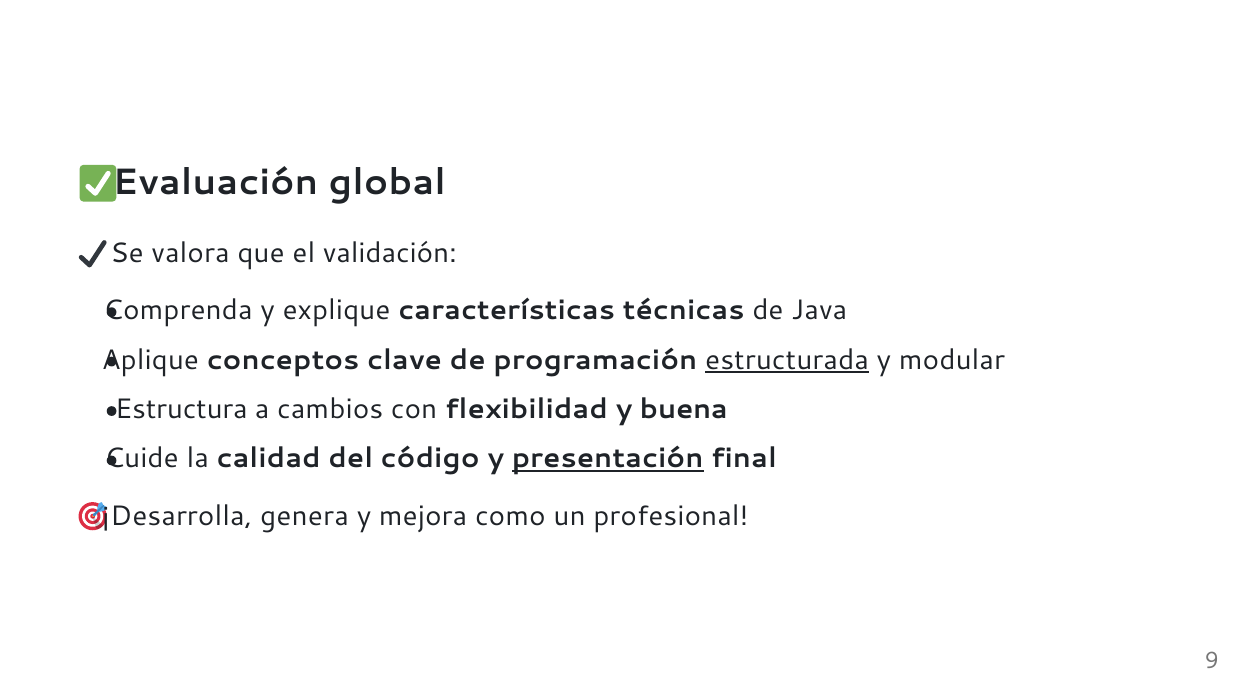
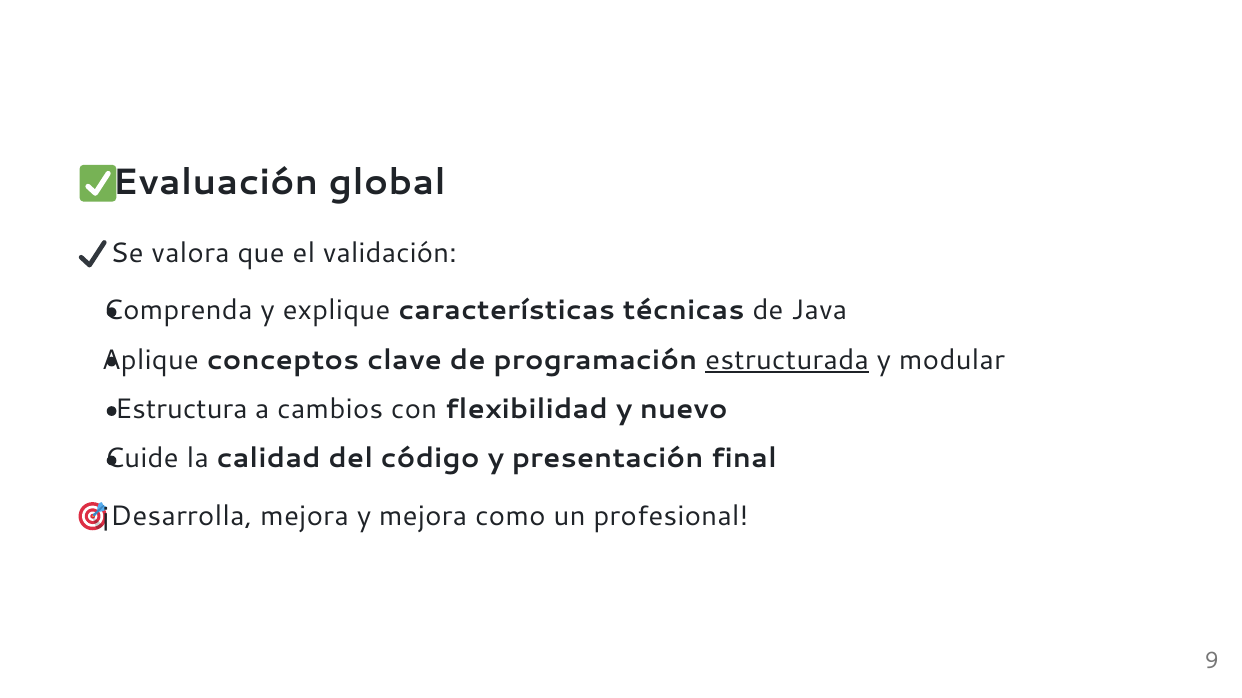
buena: buena -> nuevo
presentación underline: present -> none
¡Desarrolla genera: genera -> mejora
